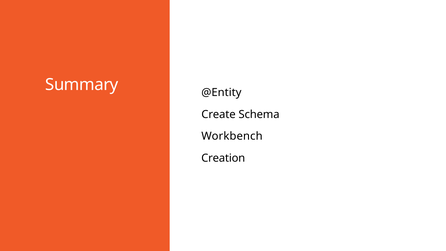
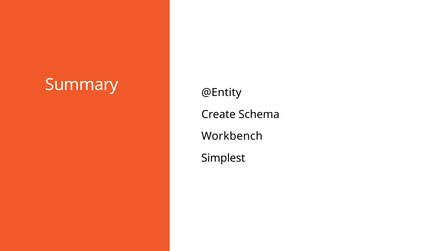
Creation: Creation -> Simplest
